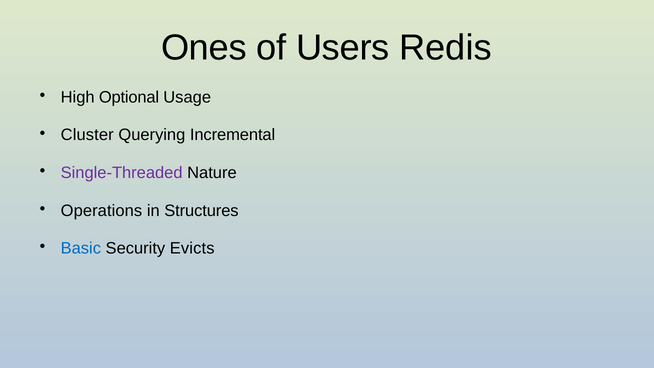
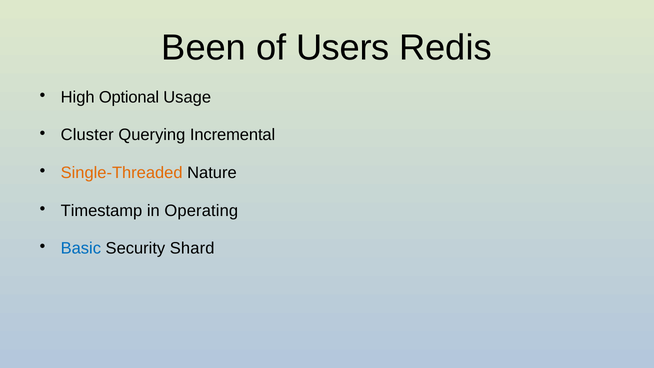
Ones: Ones -> Been
Single-Threaded colour: purple -> orange
Operations: Operations -> Timestamp
Structures: Structures -> Operating
Evicts: Evicts -> Shard
